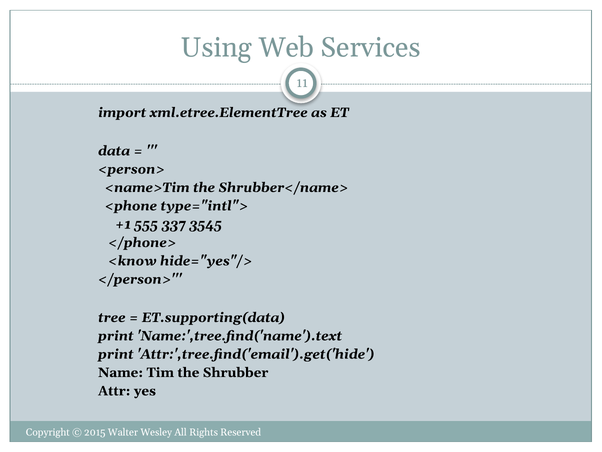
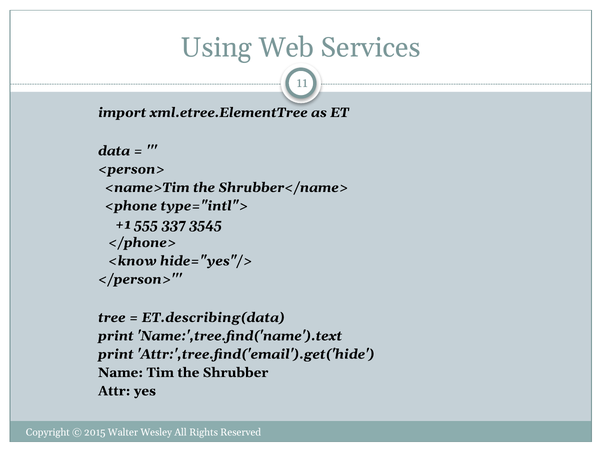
ET.supporting(data: ET.supporting(data -> ET.describing(data
